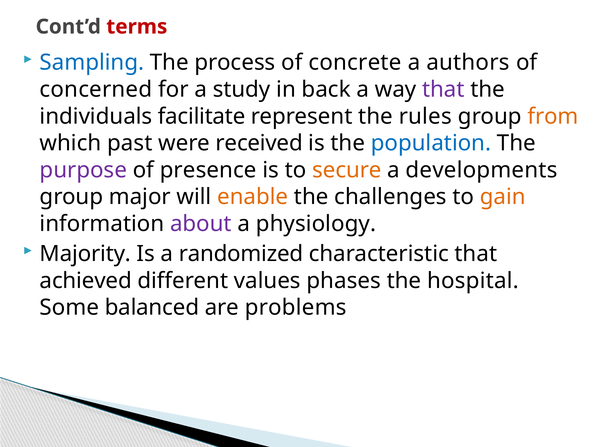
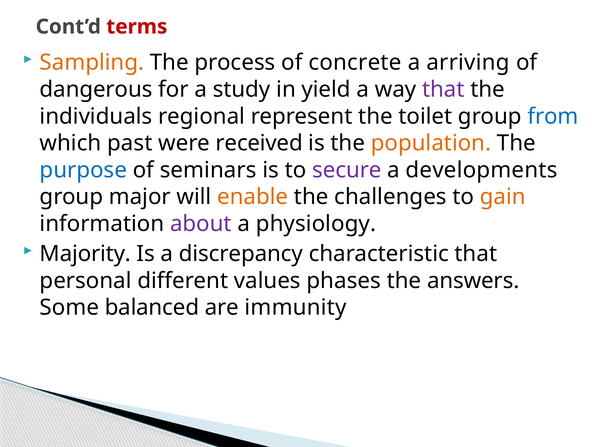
Sampling colour: blue -> orange
authors: authors -> arriving
concerned: concerned -> dangerous
back: back -> yield
facilitate: facilitate -> regional
rules: rules -> toilet
from colour: orange -> blue
population colour: blue -> orange
purpose colour: purple -> blue
presence: presence -> seminars
secure colour: orange -> purple
randomized: randomized -> discrepancy
achieved: achieved -> personal
hospital: hospital -> answers
problems: problems -> immunity
